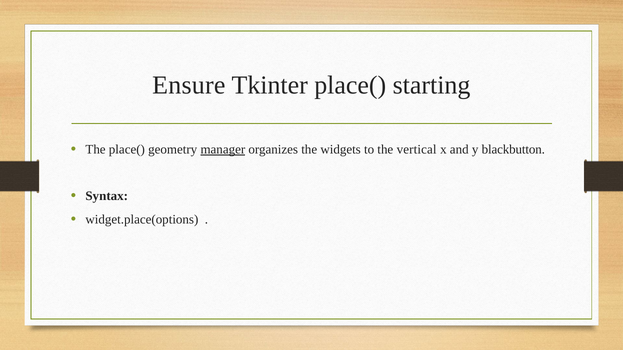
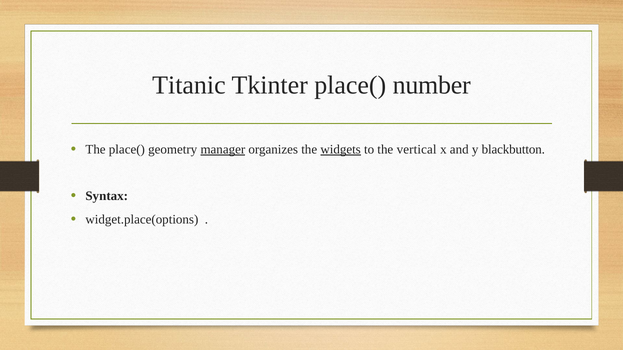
Ensure: Ensure -> Titanic
starting: starting -> number
widgets underline: none -> present
